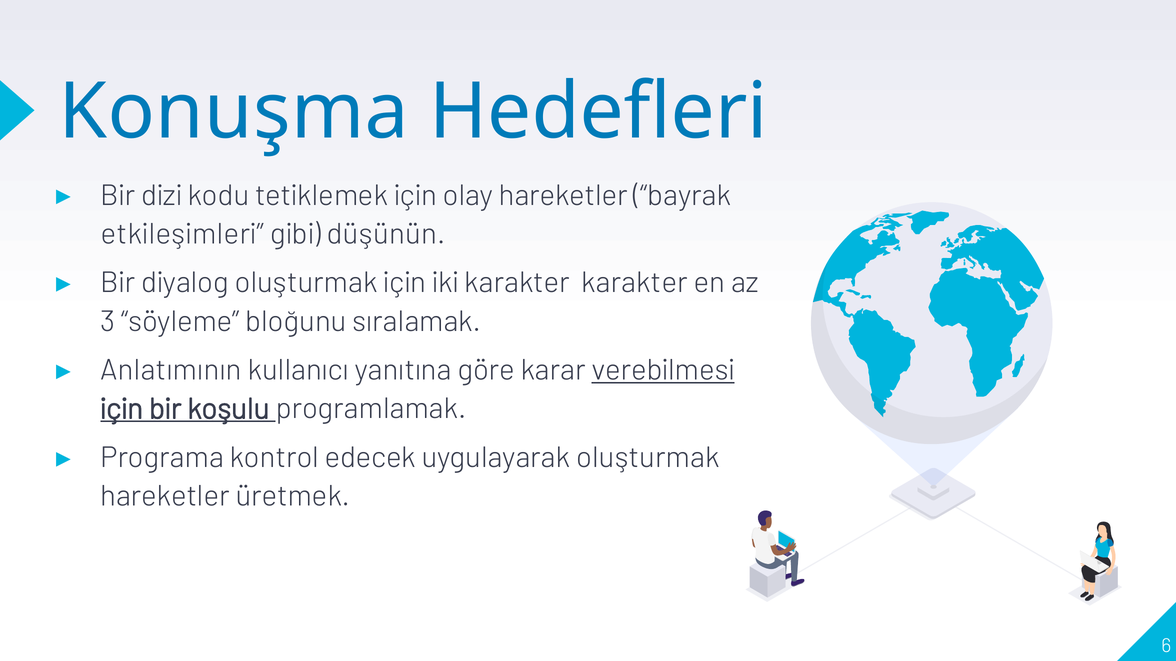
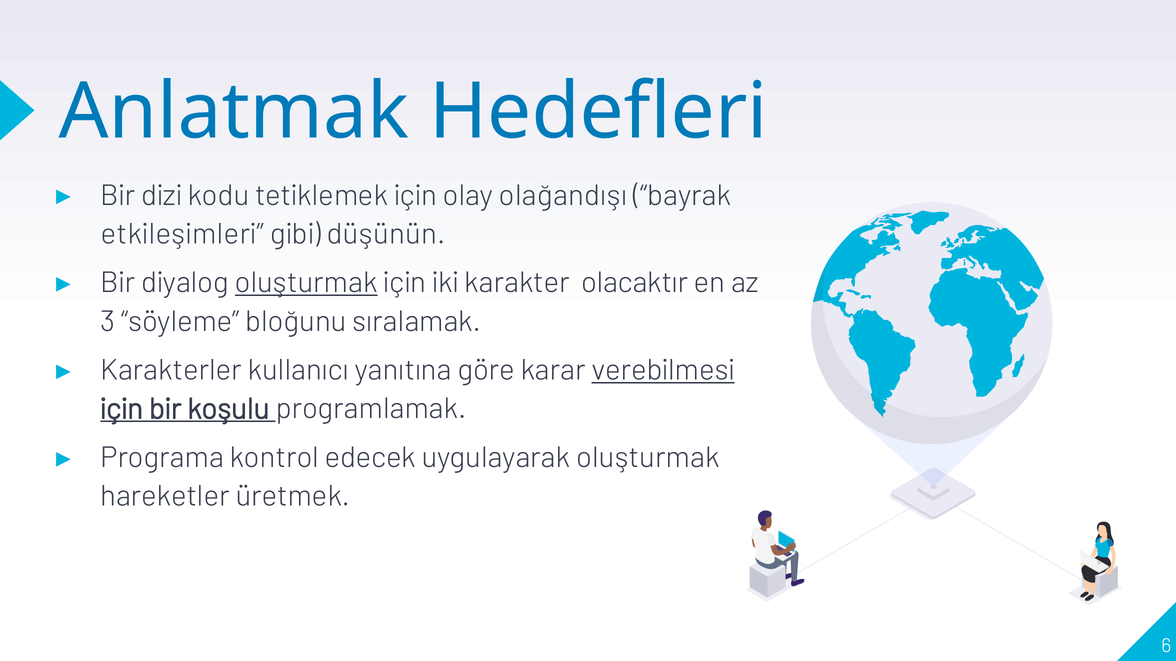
Konuşma: Konuşma -> Anlatmak
olay hareketler: hareketler -> olağandışı
oluşturmak at (306, 283) underline: none -> present
karakter karakter: karakter -> olacaktır
Anlatımının: Anlatımının -> Karakterler
